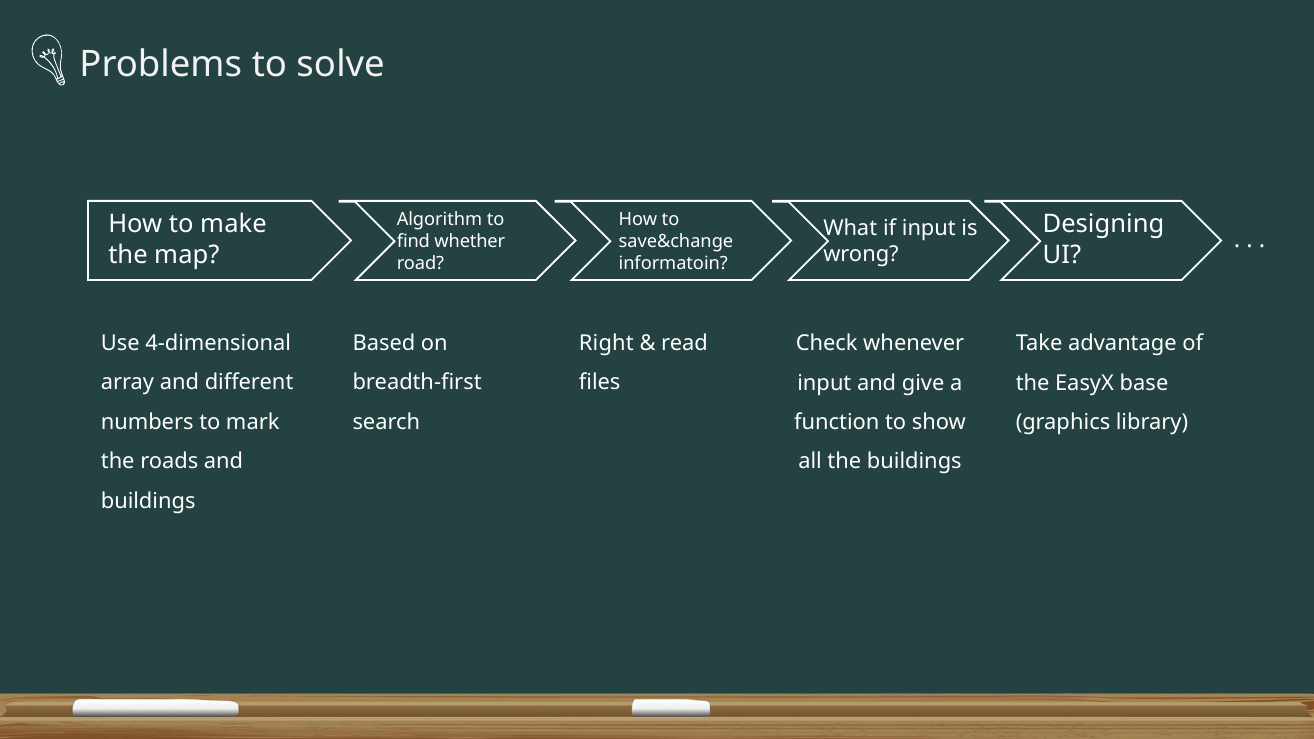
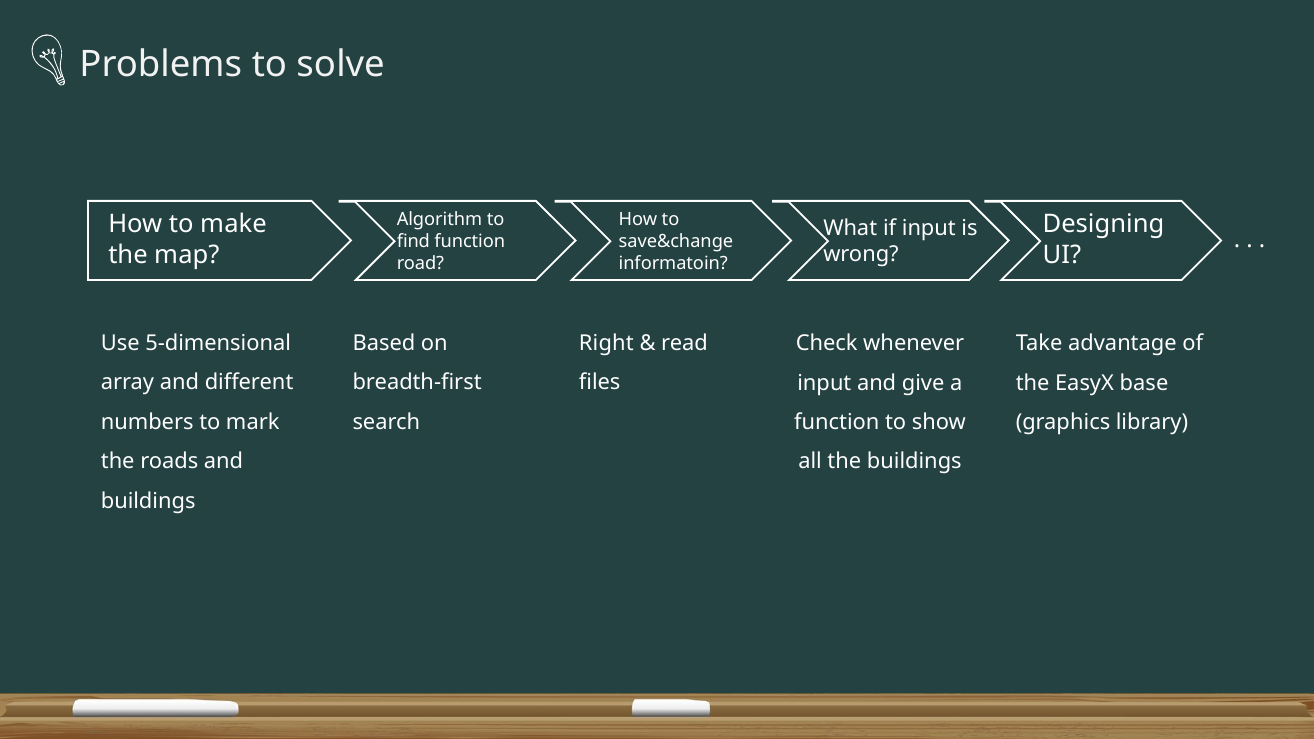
find whether: whether -> function
4-dimensional: 4-dimensional -> 5-dimensional
